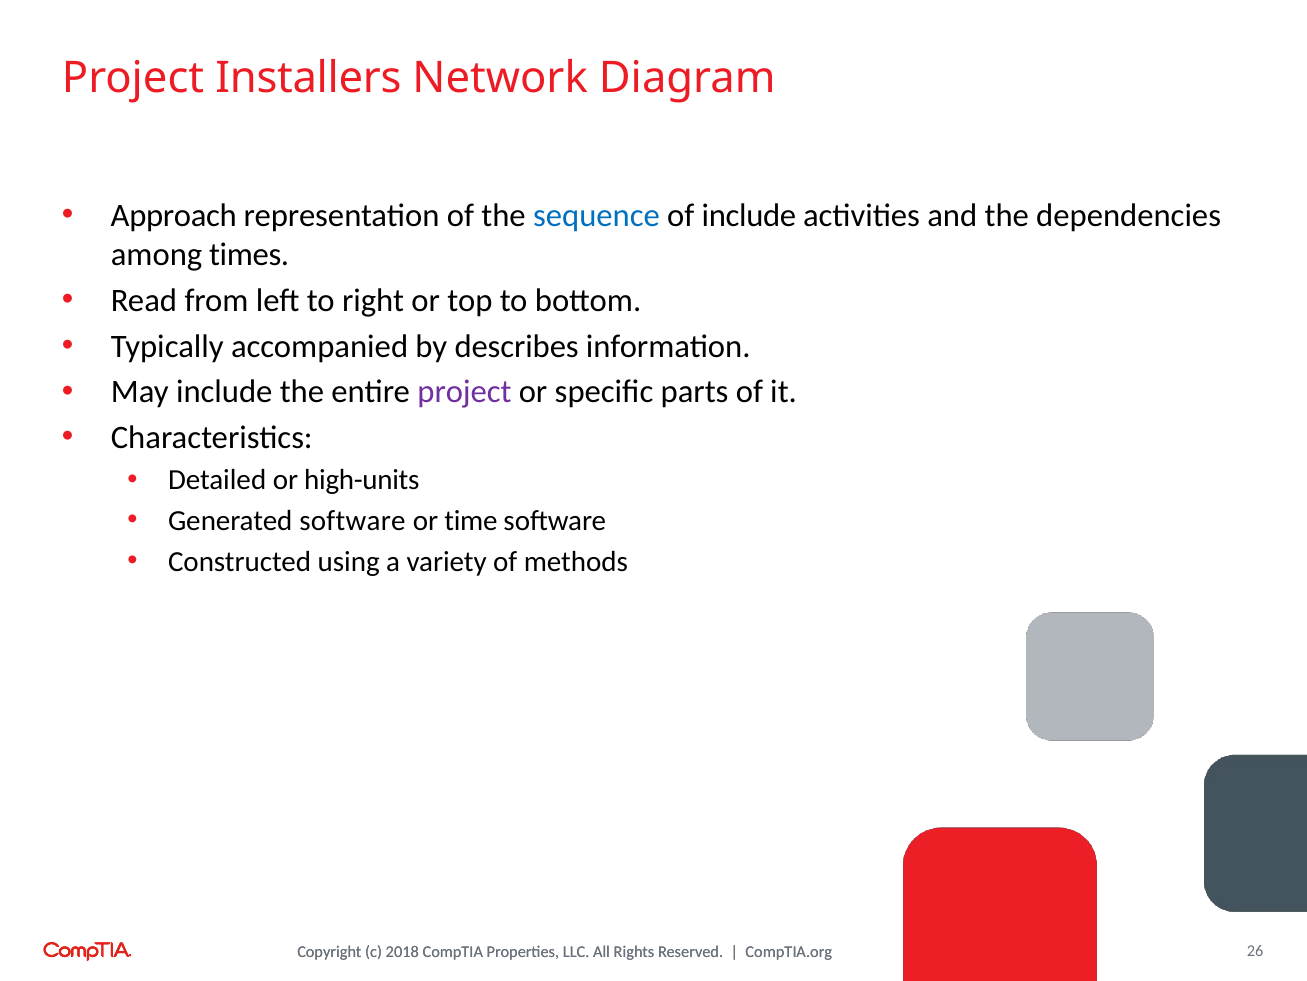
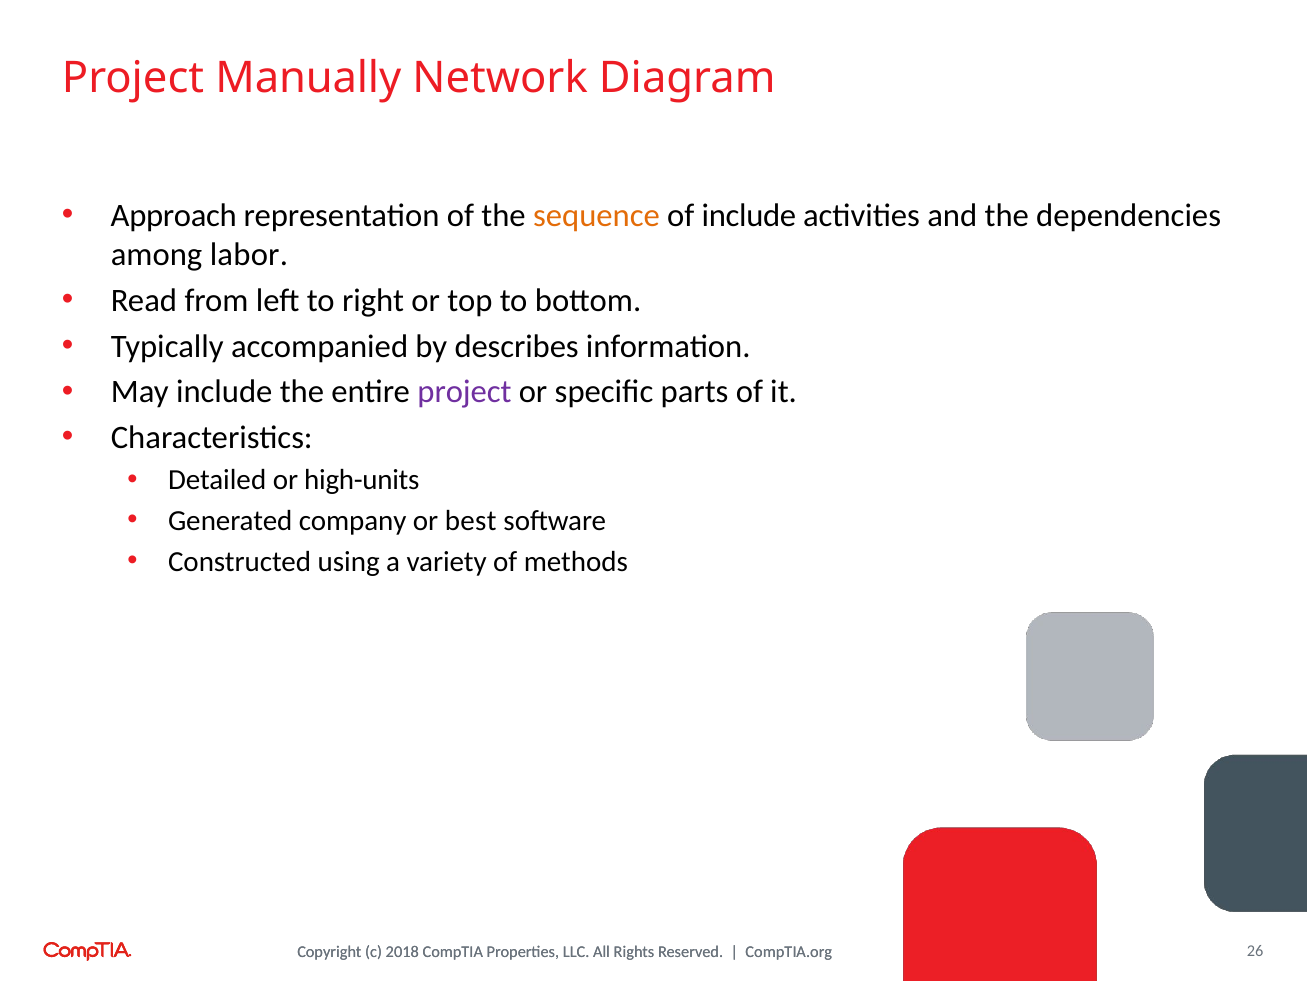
Installers: Installers -> Manually
sequence colour: blue -> orange
times: times -> labor
Generated software: software -> company
time: time -> best
